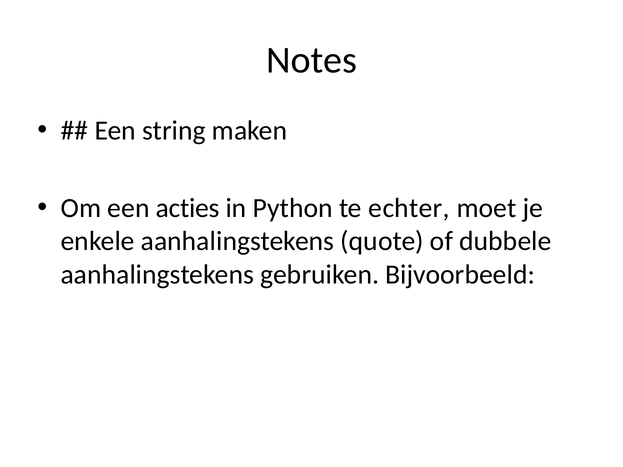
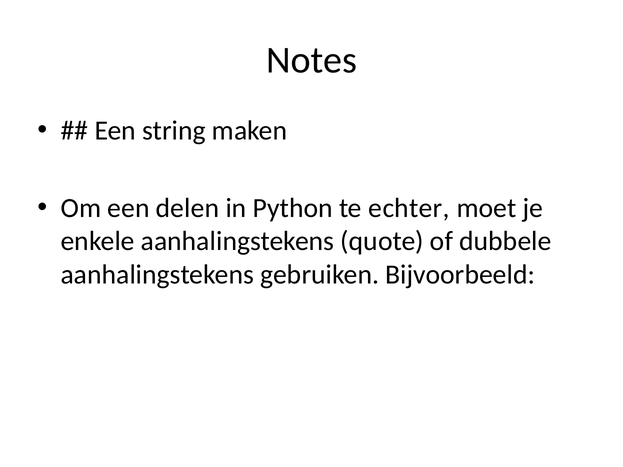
acties: acties -> delen
